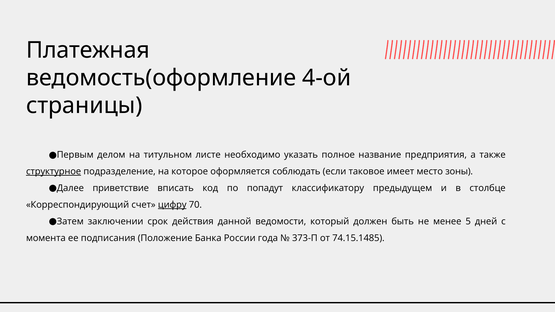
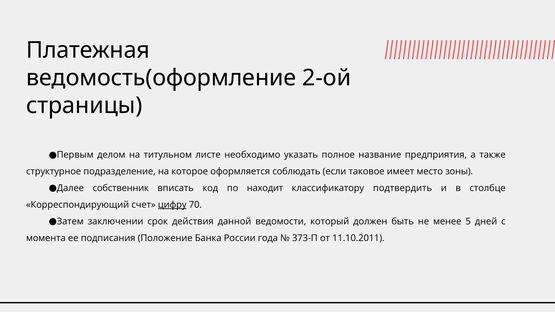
4-ой: 4-ой -> 2-ой
структурное underline: present -> none
приветствие: приветствие -> собственник
попадут: попадут -> находит
предыдущем: предыдущем -> подтвердить
74.15.1485: 74.15.1485 -> 11.10.2011
